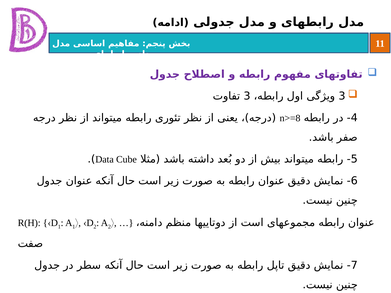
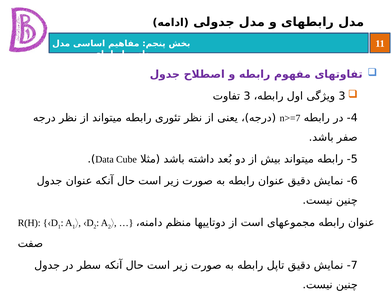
n>=8: n>=8 -> n>=7
